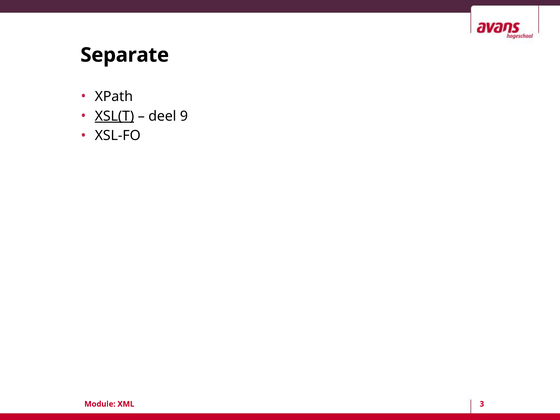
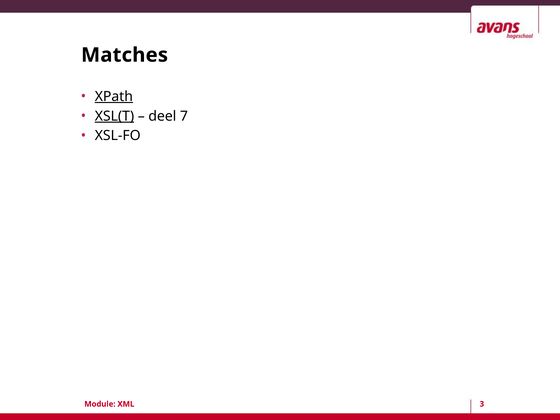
Separate: Separate -> Matches
XPath underline: none -> present
9: 9 -> 7
